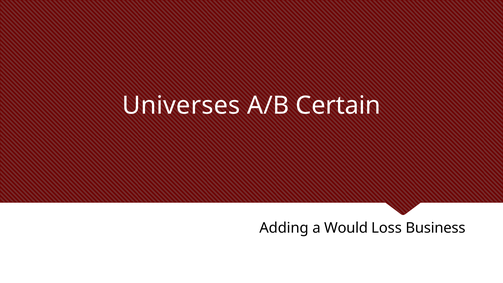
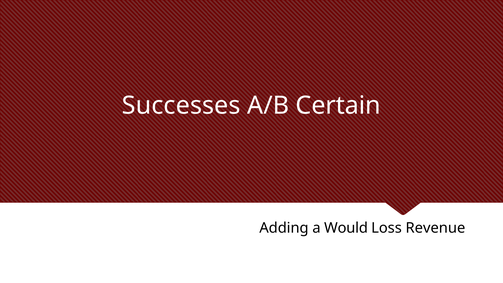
Universes: Universes -> Successes
Business: Business -> Revenue
